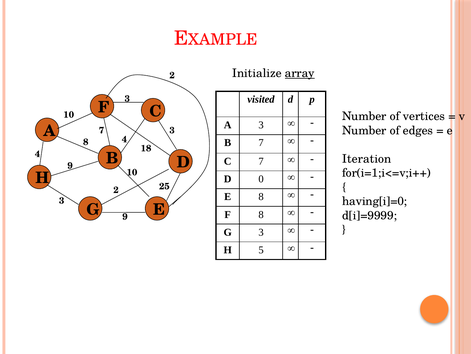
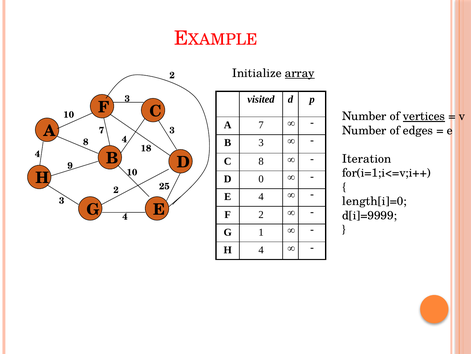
vertices underline: none -> present
A 3: 3 -> 7
B 7: 7 -> 3
C 7: 7 -> 8
E 8: 8 -> 4
having[i]=0: having[i]=0 -> length[i]=0
G 9: 9 -> 4
F 8: 8 -> 2
G 3: 3 -> 1
H 5: 5 -> 4
